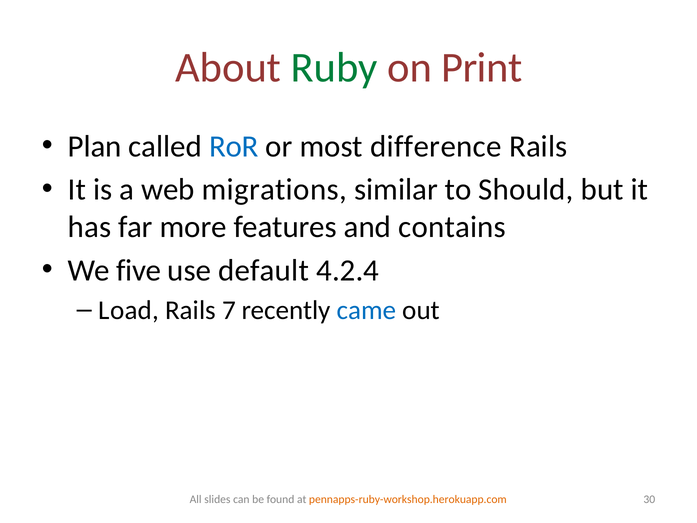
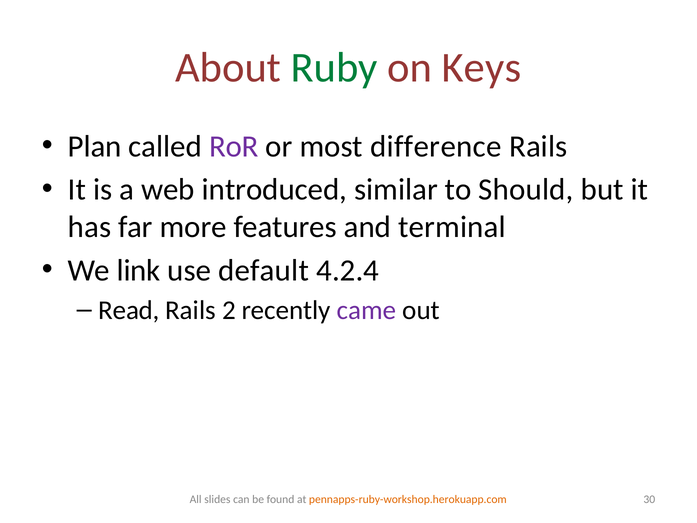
Print: Print -> Keys
RoR colour: blue -> purple
migrations: migrations -> introduced
contains: contains -> terminal
five: five -> link
Load: Load -> Read
7: 7 -> 2
came colour: blue -> purple
